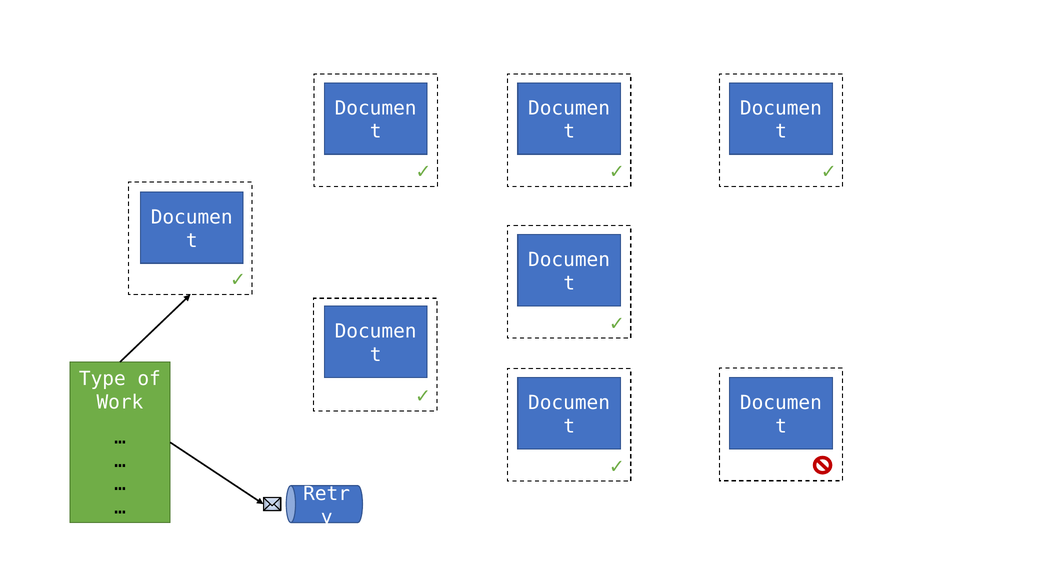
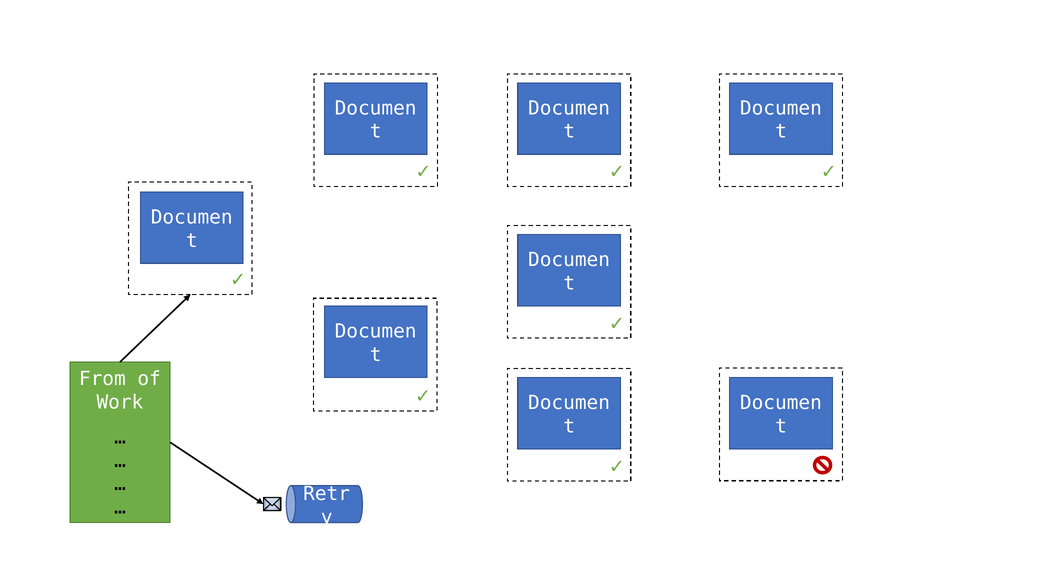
Type: Type -> From
